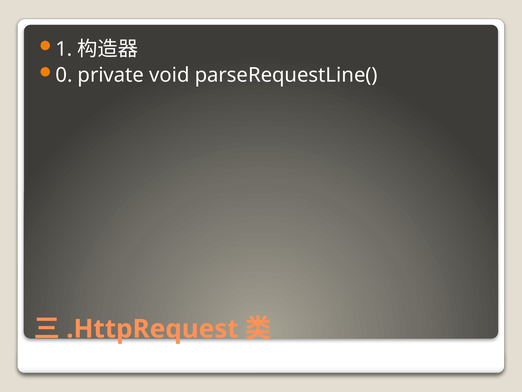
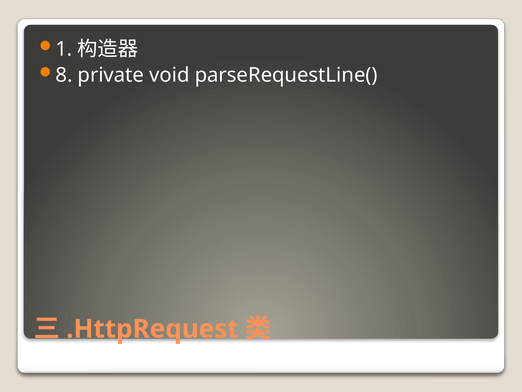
0: 0 -> 8
